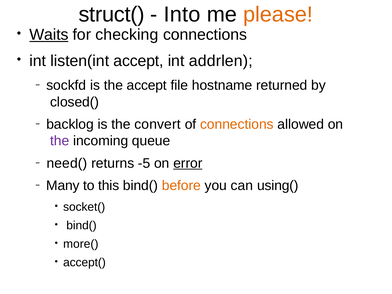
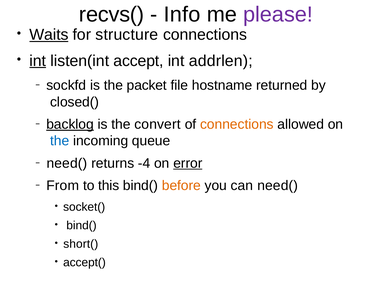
struct(: struct( -> recvs(
Into: Into -> Info
please colour: orange -> purple
checking: checking -> structure
int at (38, 61) underline: none -> present
the accept: accept -> packet
backlog underline: none -> present
the at (60, 141) colour: purple -> blue
-5: -5 -> -4
Many: Many -> From
can using(: using( -> need(
more(: more( -> short(
